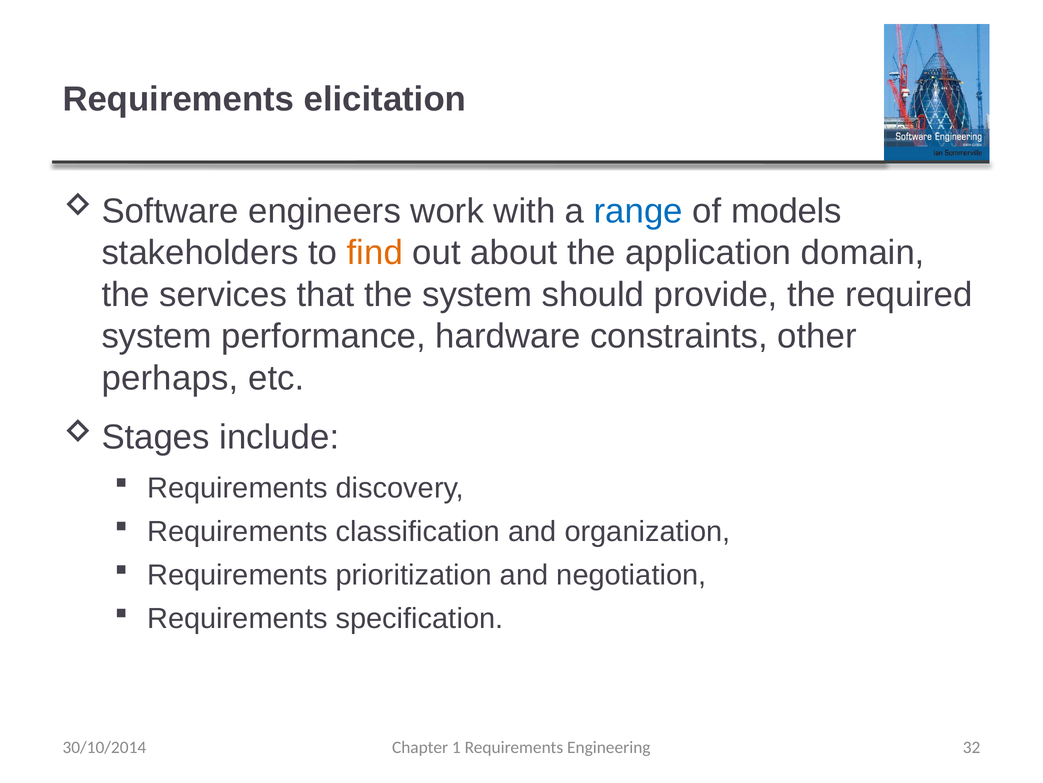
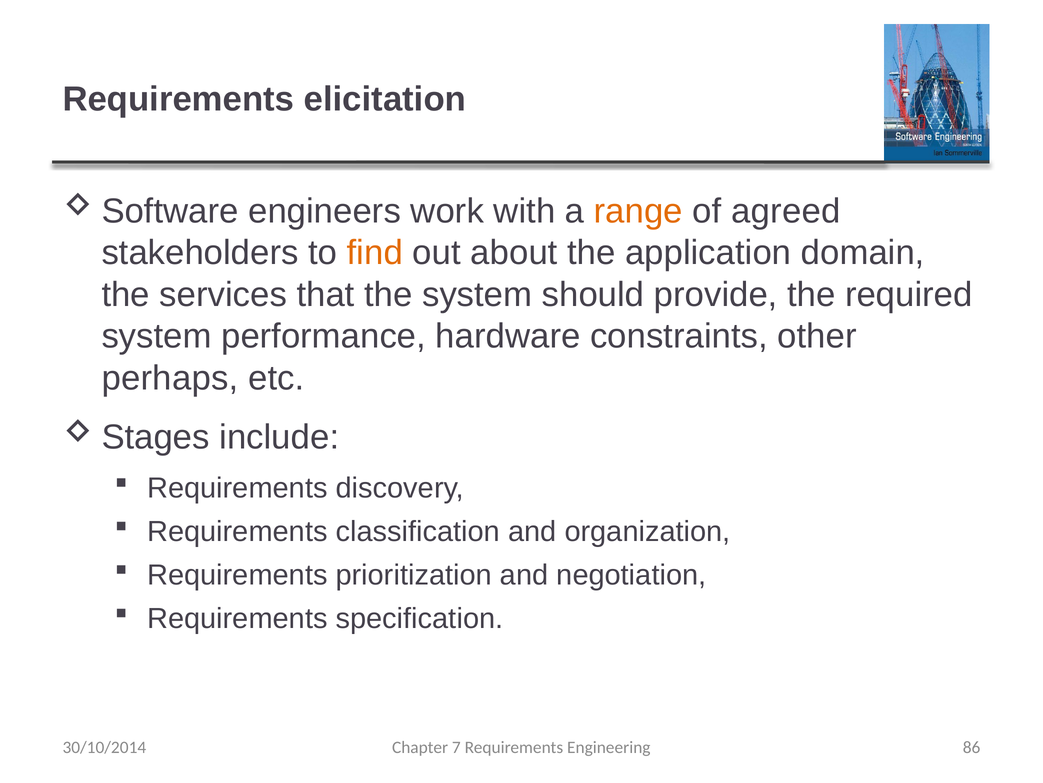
range colour: blue -> orange
models: models -> agreed
1: 1 -> 7
32: 32 -> 86
